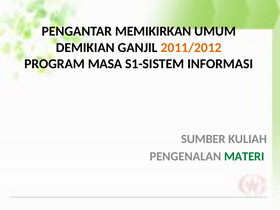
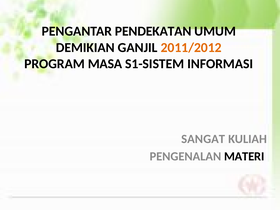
MEMIKIRKAN: MEMIKIRKAN -> PENDEKATAN
SUMBER: SUMBER -> SANGAT
MATERI colour: green -> black
